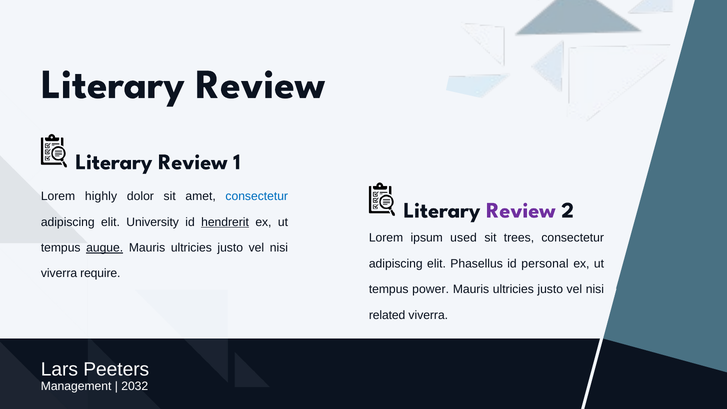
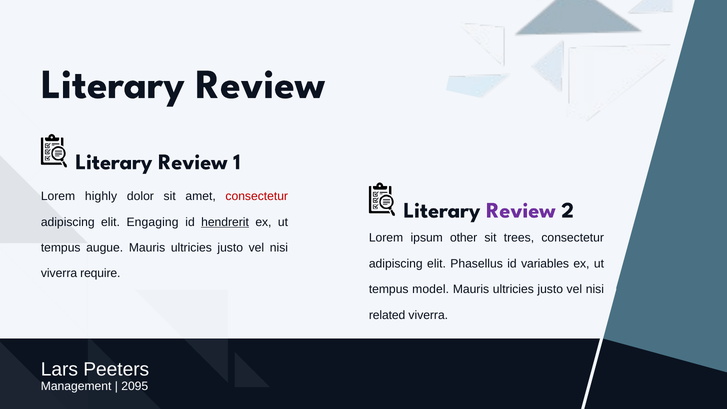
consectetur at (257, 196) colour: blue -> red
University: University -> Engaging
used: used -> other
augue underline: present -> none
personal: personal -> variables
power: power -> model
2032: 2032 -> 2095
